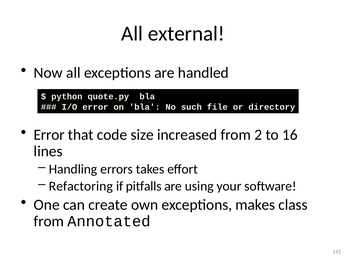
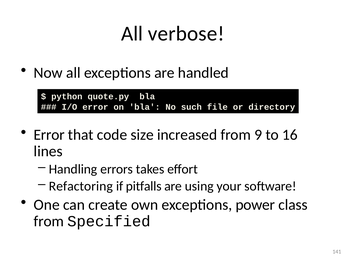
external: external -> verbose
2: 2 -> 9
makes: makes -> power
Annotated: Annotated -> Specified
